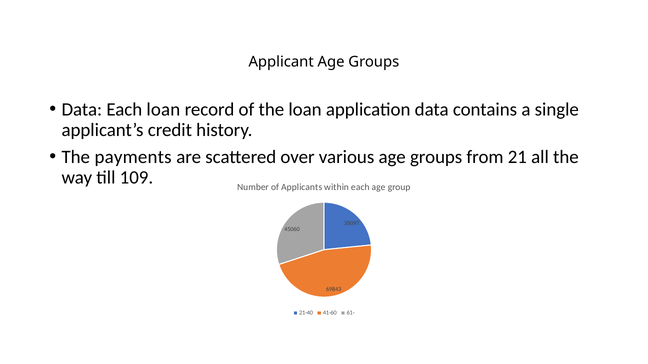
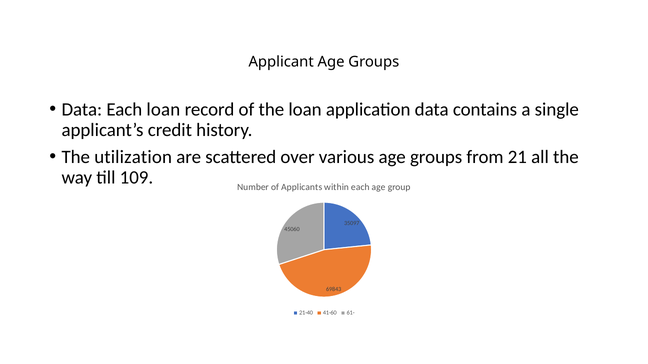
payments: payments -> utilization
